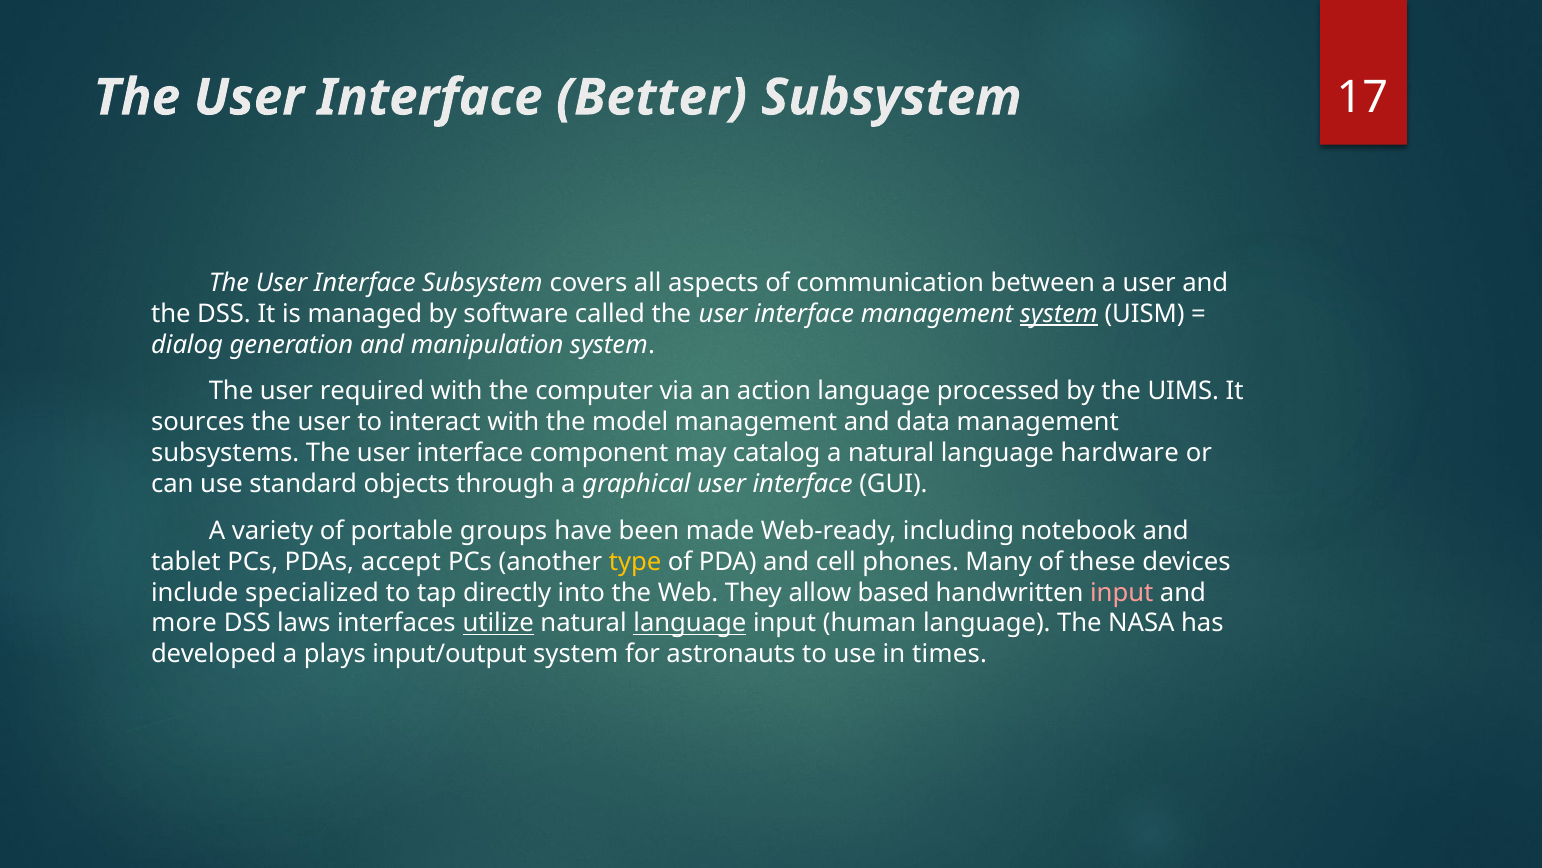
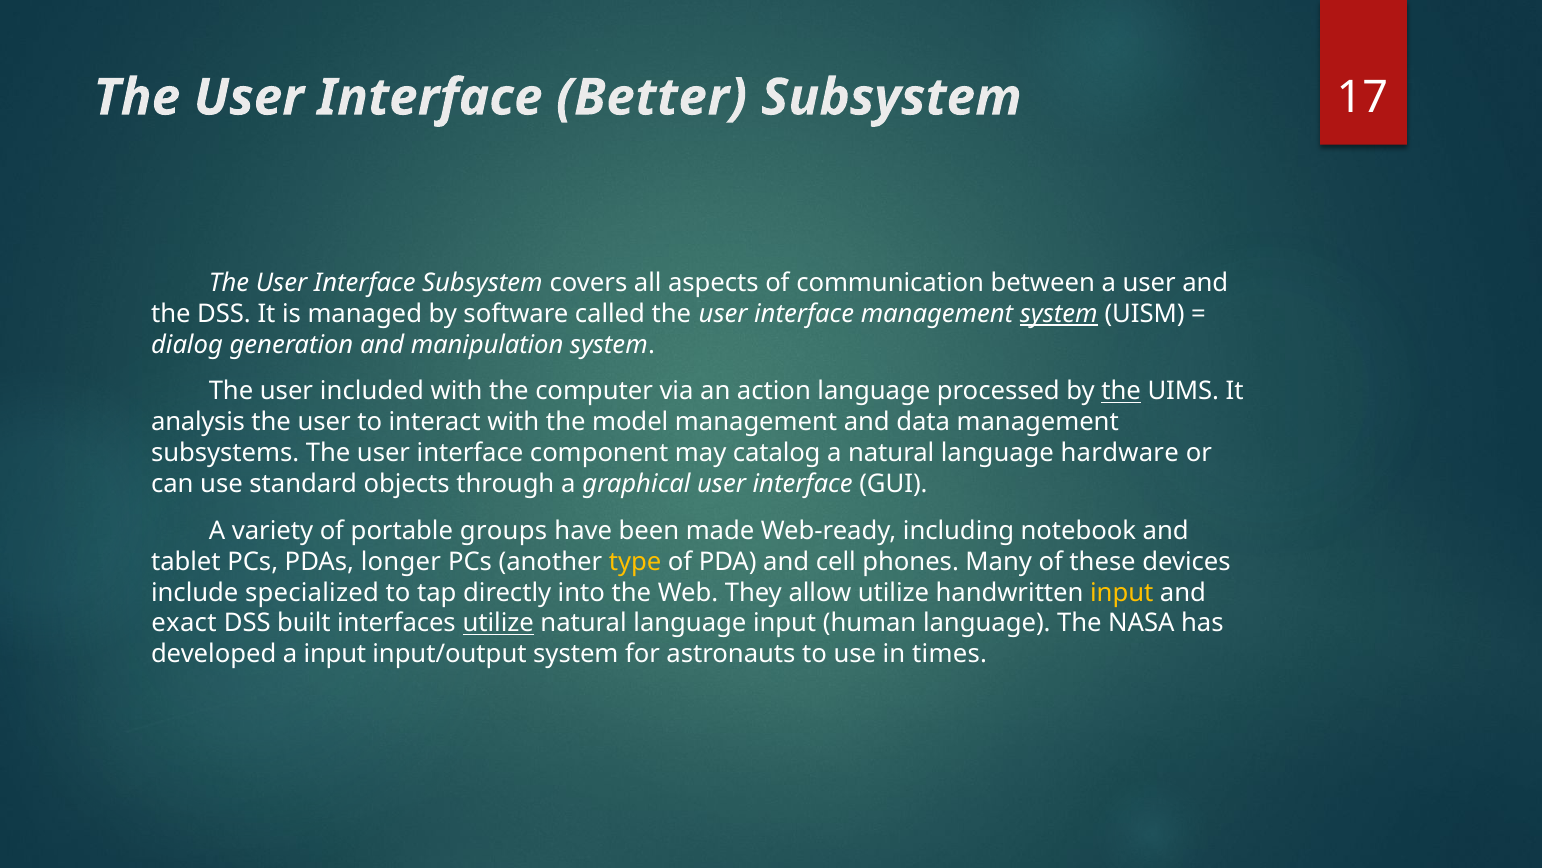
required: required -> included
the at (1121, 391) underline: none -> present
sources: sources -> analysis
accept: accept -> longer
allow based: based -> utilize
input at (1122, 592) colour: pink -> yellow
more: more -> exact
laws: laws -> built
language at (690, 623) underline: present -> none
a plays: plays -> input
